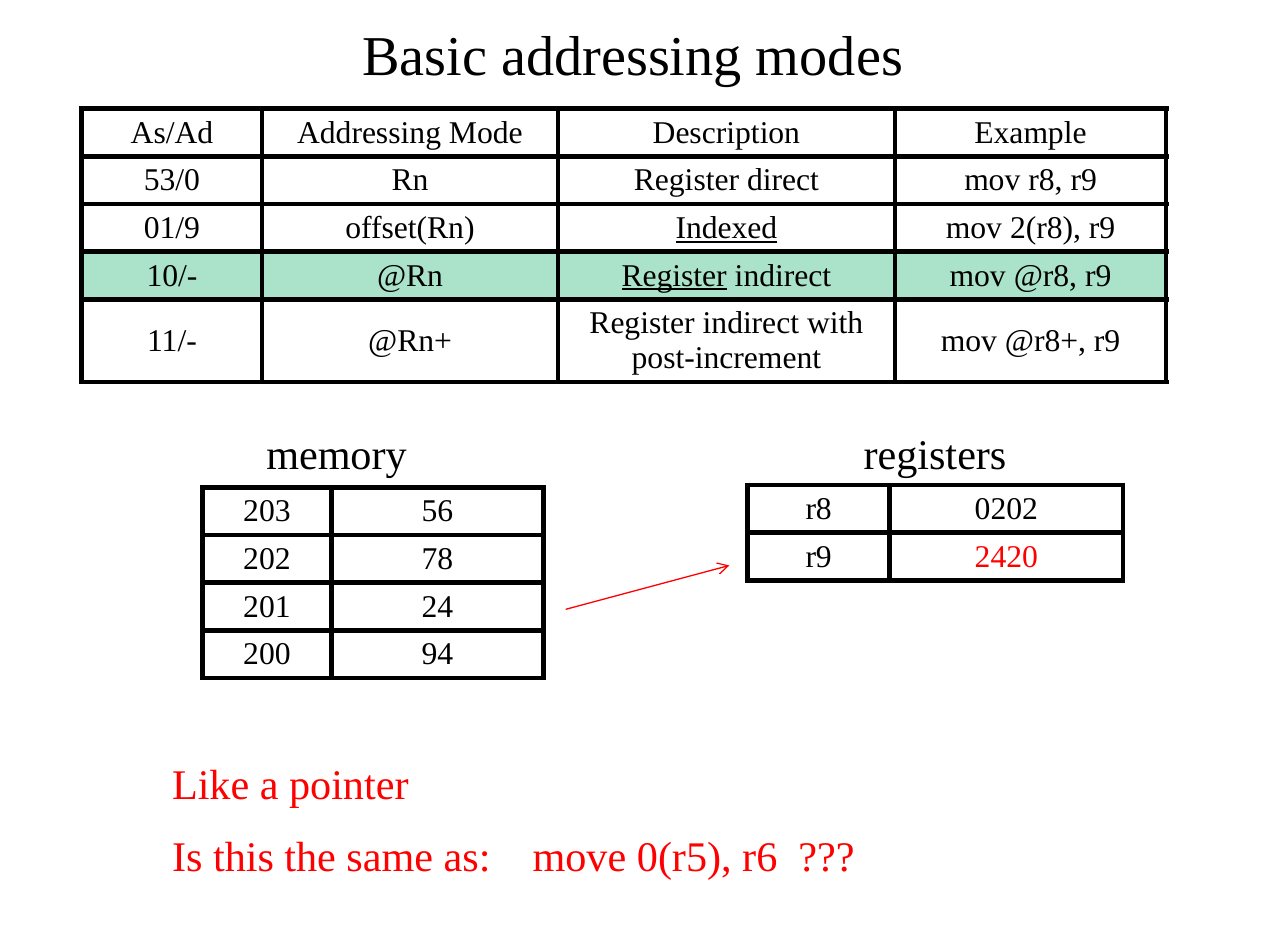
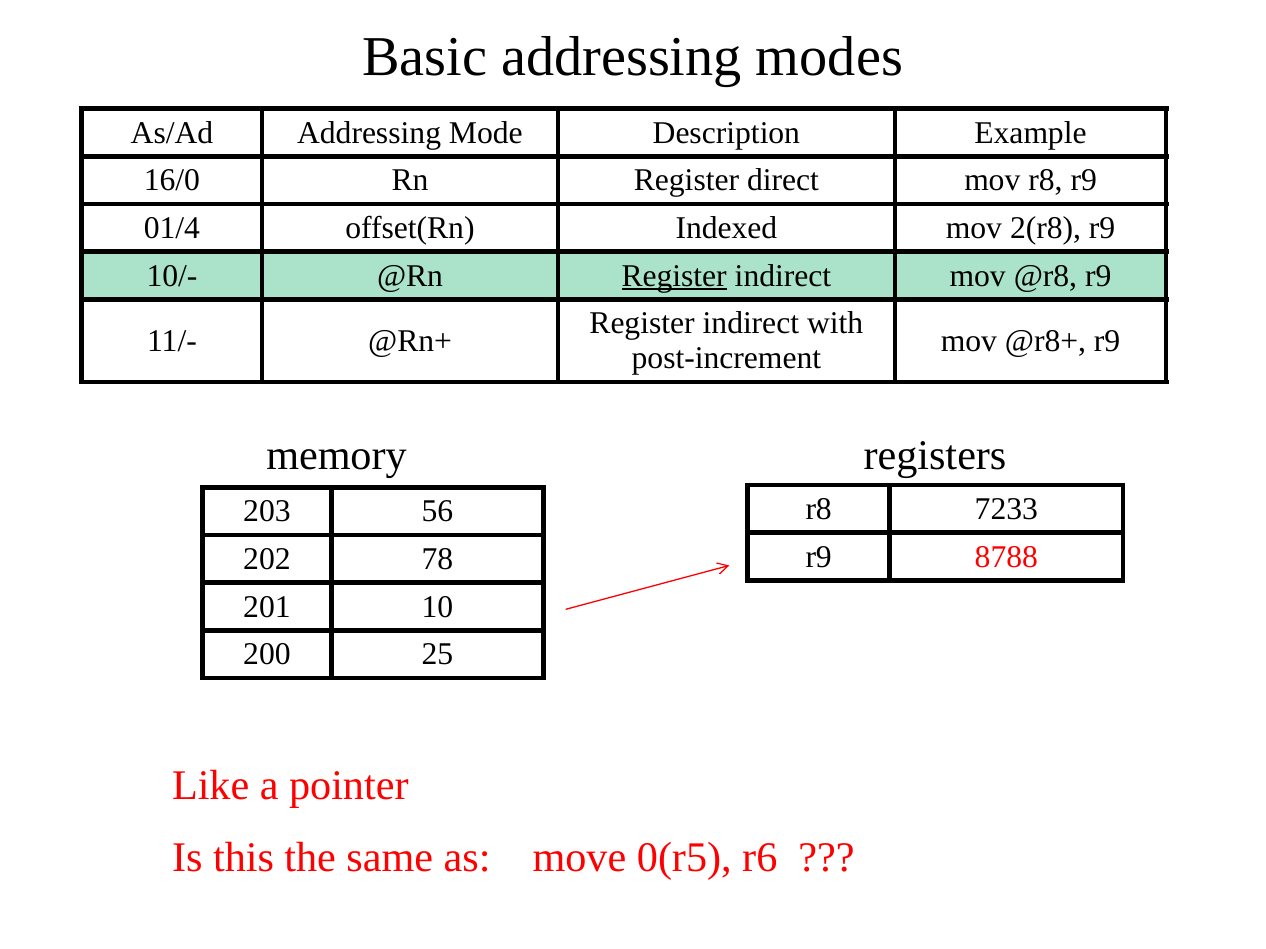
53/0: 53/0 -> 16/0
01/9: 01/9 -> 01/4
Indexed underline: present -> none
0202: 0202 -> 7233
2420: 2420 -> 8788
24: 24 -> 10
94: 94 -> 25
